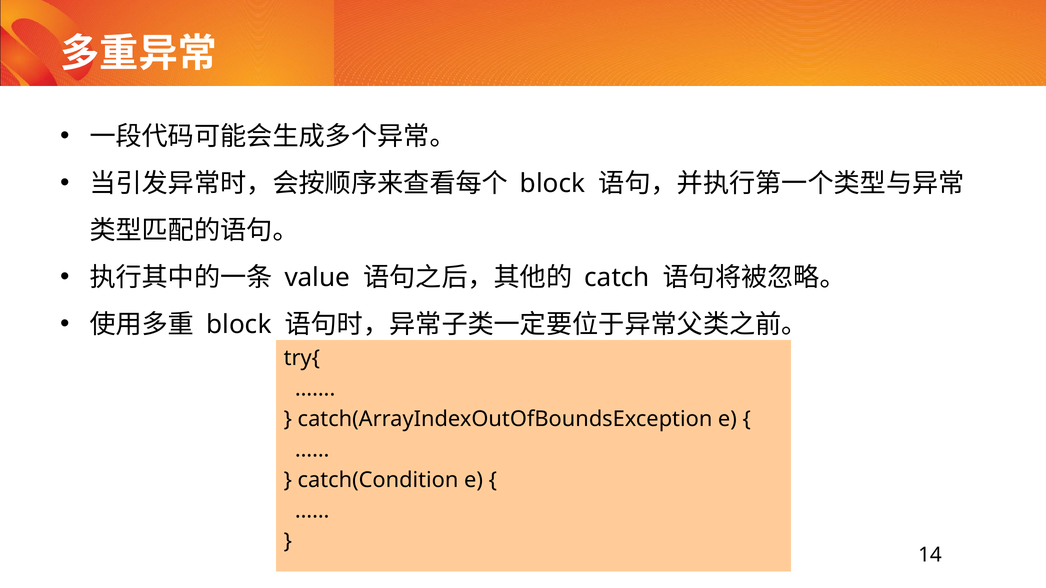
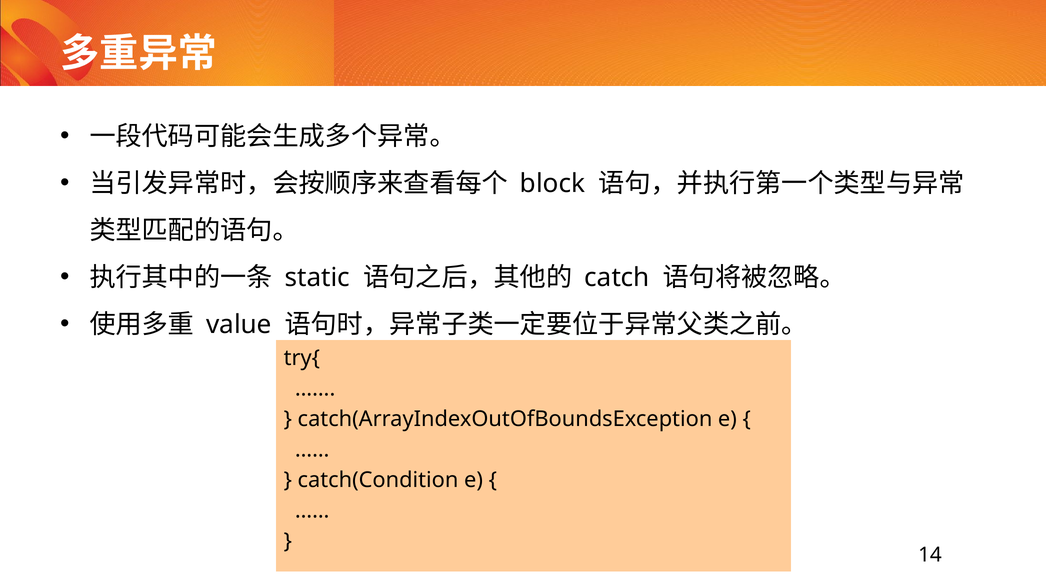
value: value -> static
block at (239, 325): block -> value
